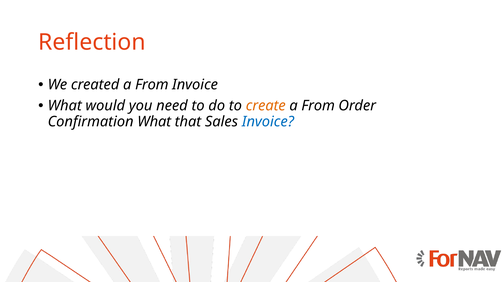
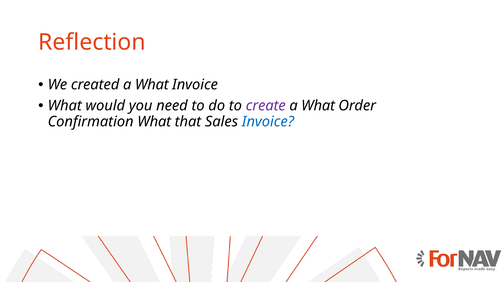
created a From: From -> What
create colour: orange -> purple
From at (318, 106): From -> What
